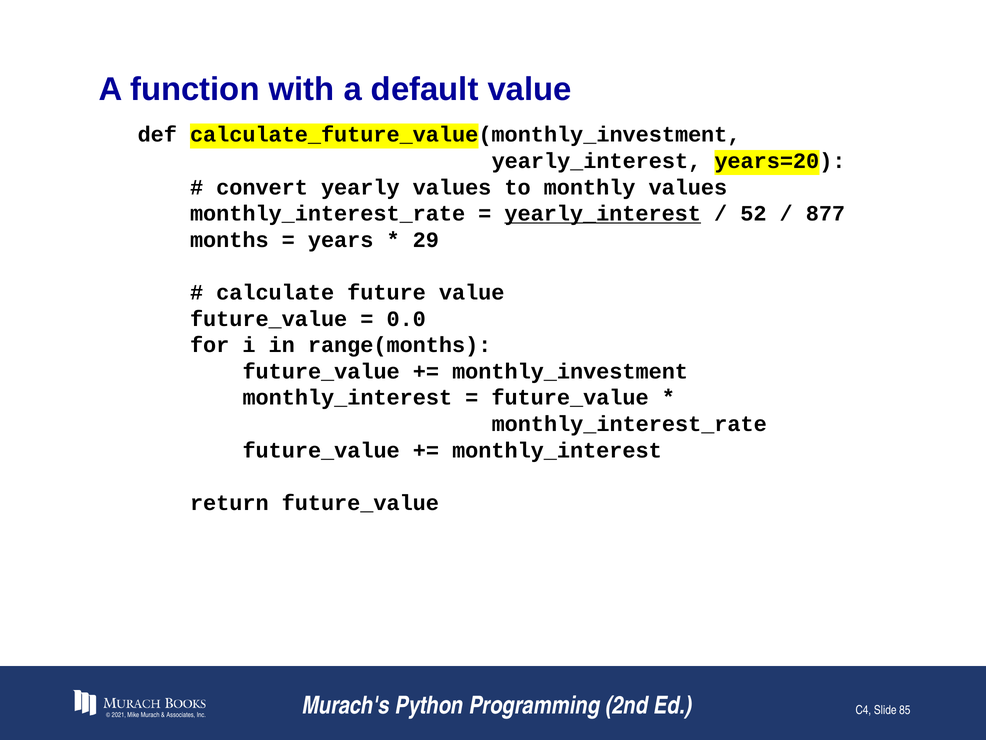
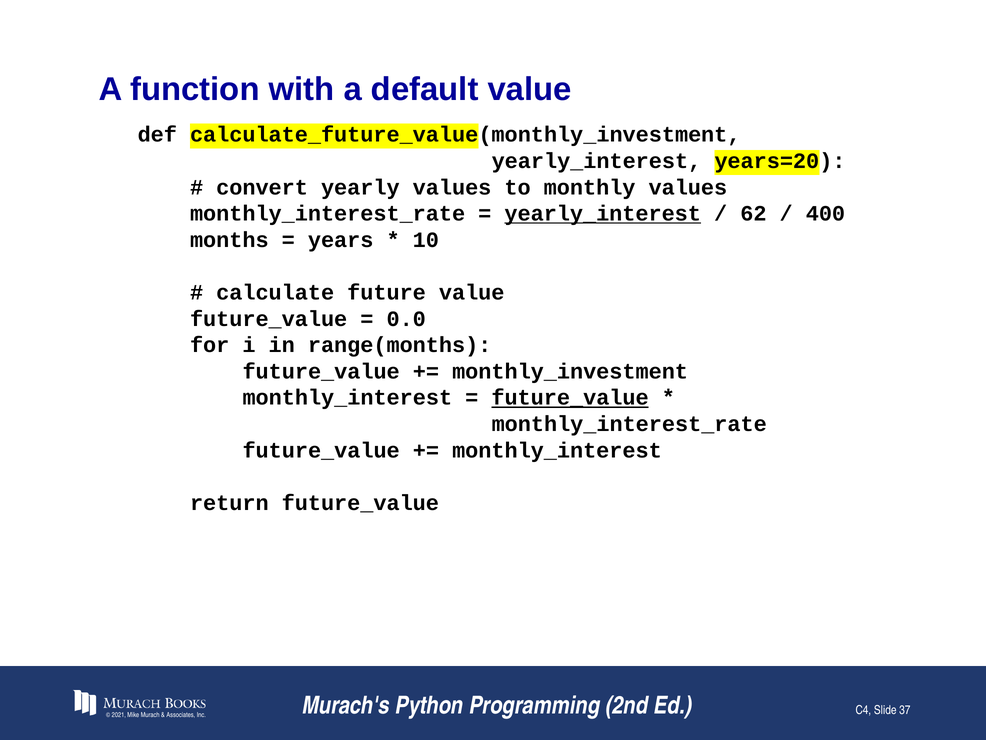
52: 52 -> 62
877: 877 -> 400
29: 29 -> 10
future_value at (570, 397) underline: none -> present
85: 85 -> 37
